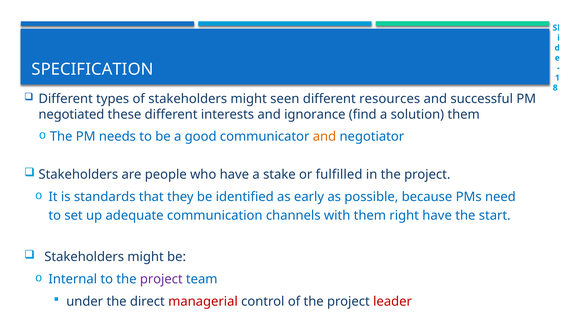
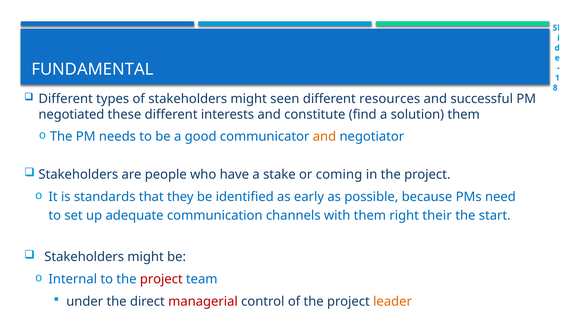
SPECIFICATION: SPECIFICATION -> FUNDAMENTAL
ignorance: ignorance -> constitute
fulfilled: fulfilled -> coming
right have: have -> their
project at (161, 279) colour: purple -> red
leader colour: red -> orange
